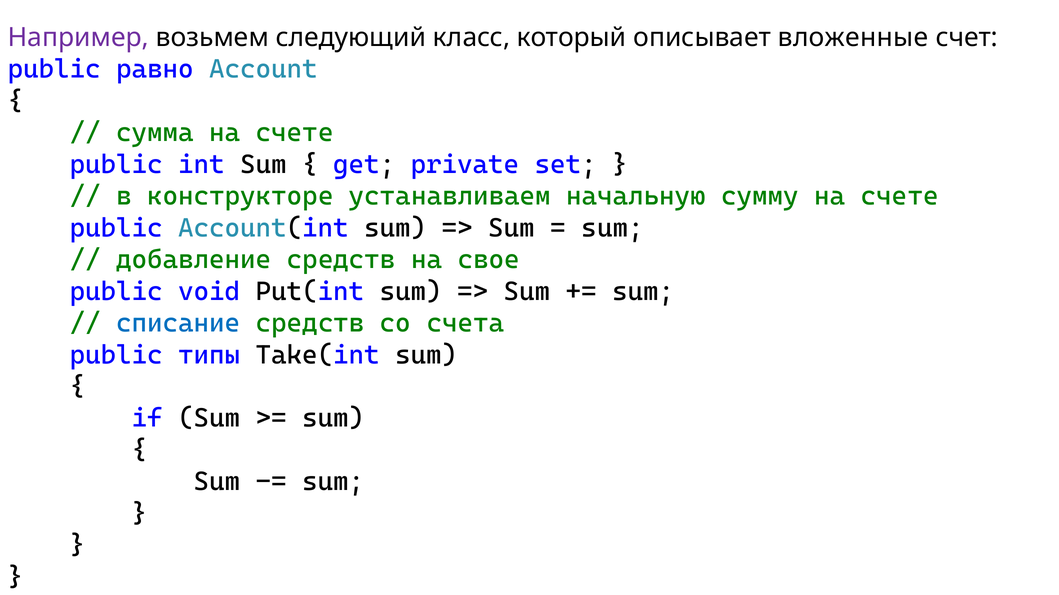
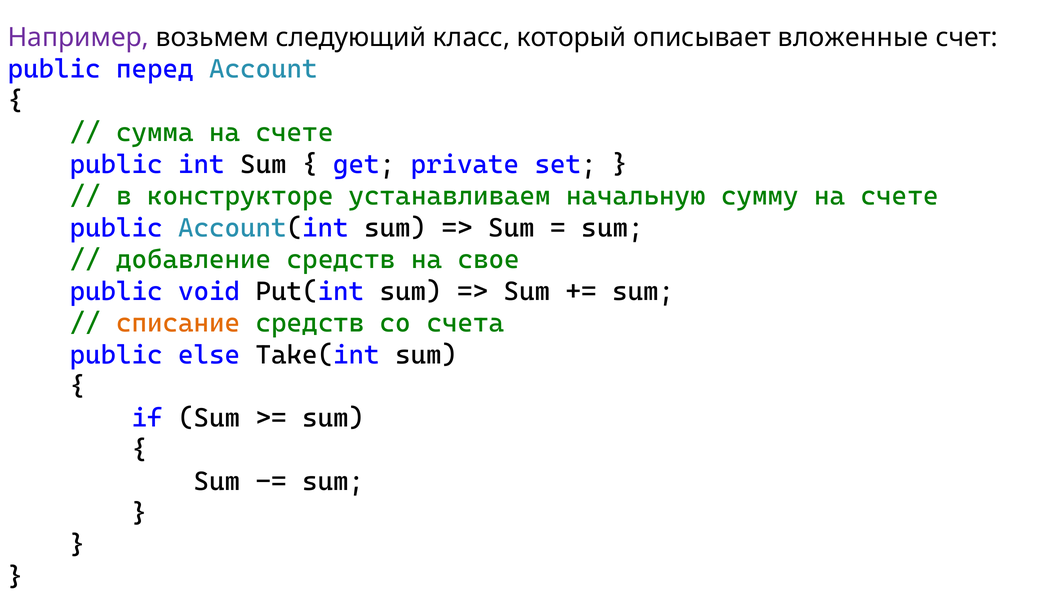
равно: равно -> перед
списание colour: blue -> orange
типы: типы -> else
